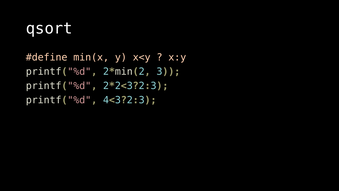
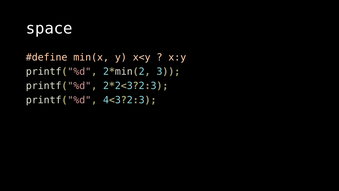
qsort: qsort -> space
